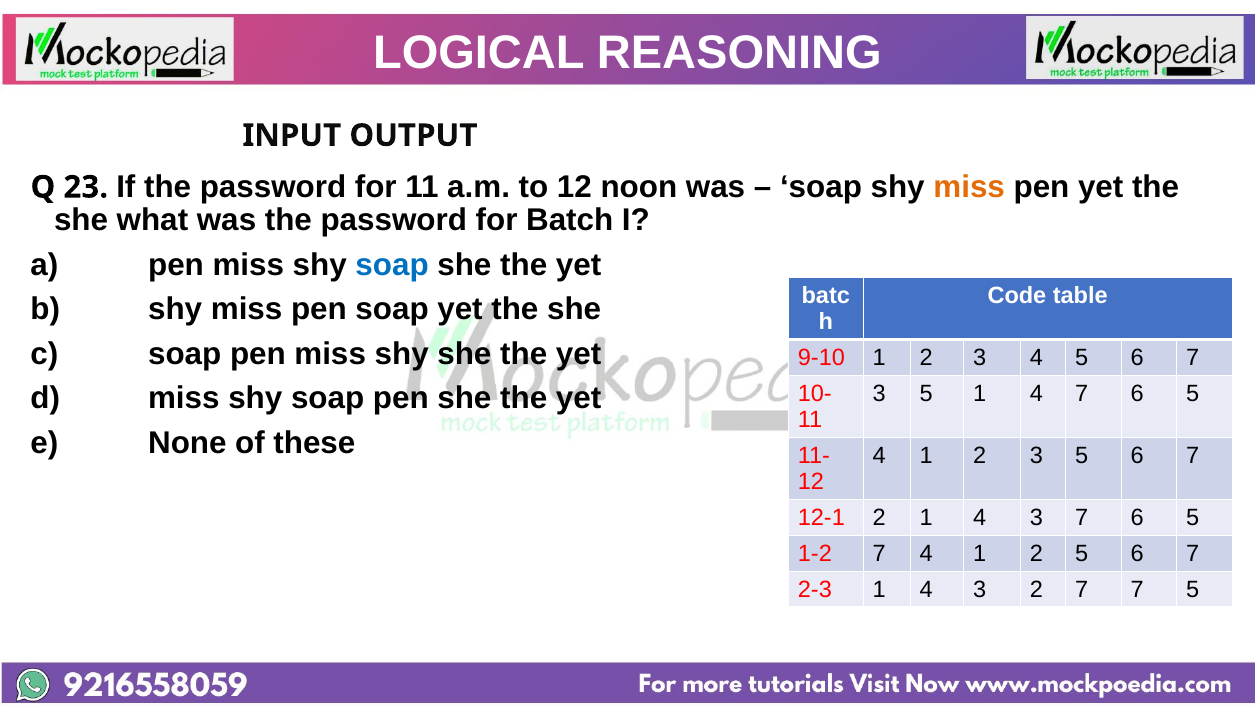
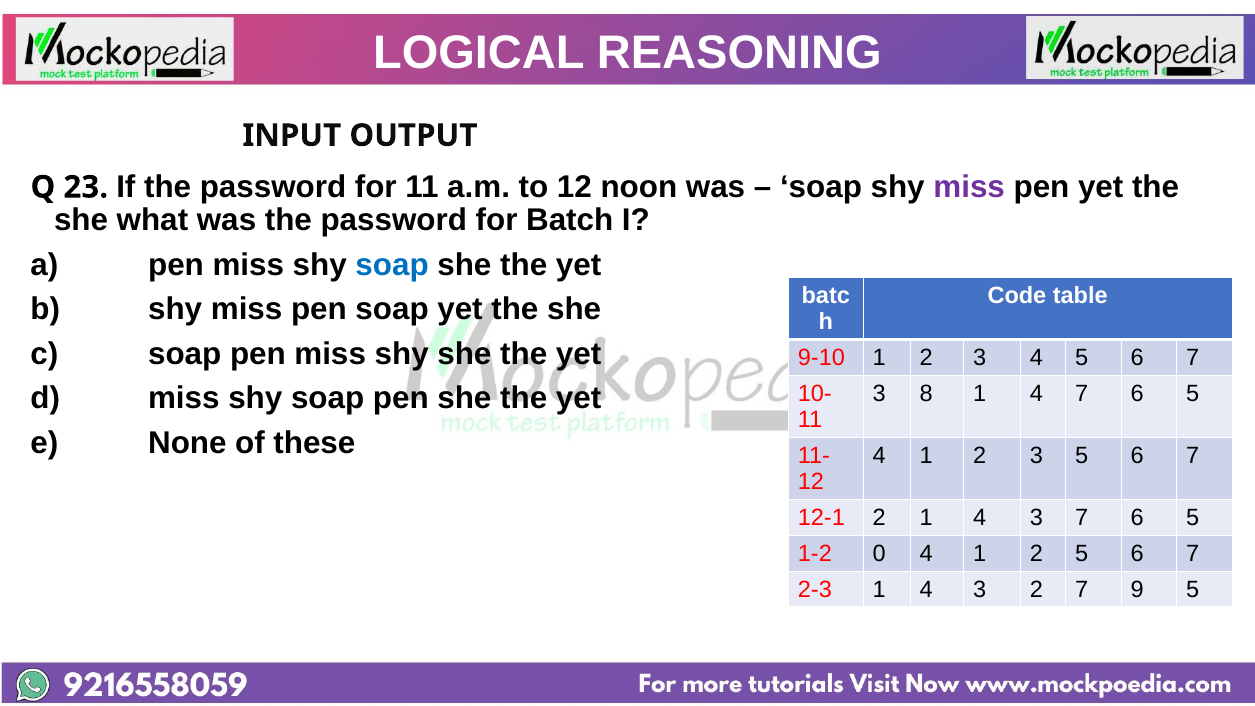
miss at (969, 187) colour: orange -> purple
5 at (926, 394): 5 -> 8
1-2 7: 7 -> 0
7 7: 7 -> 9
